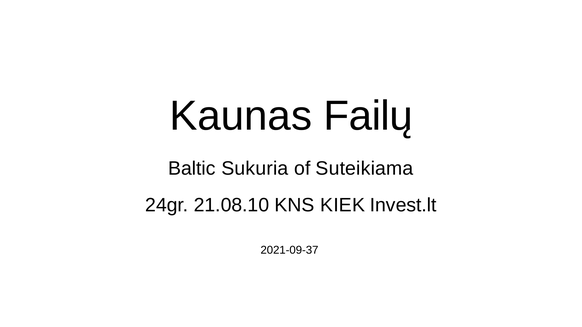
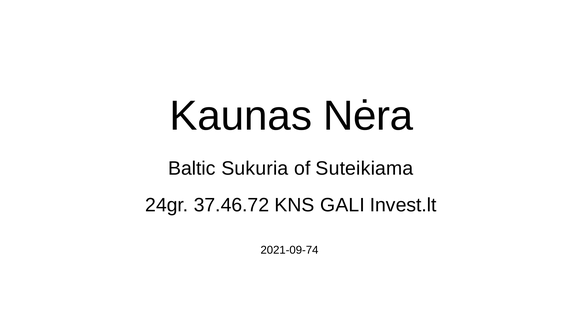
Failų: Failų -> Nėra
21.08.10: 21.08.10 -> 37.46.72
KIEK: KIEK -> GALI
2021-09-37: 2021-09-37 -> 2021-09-74
